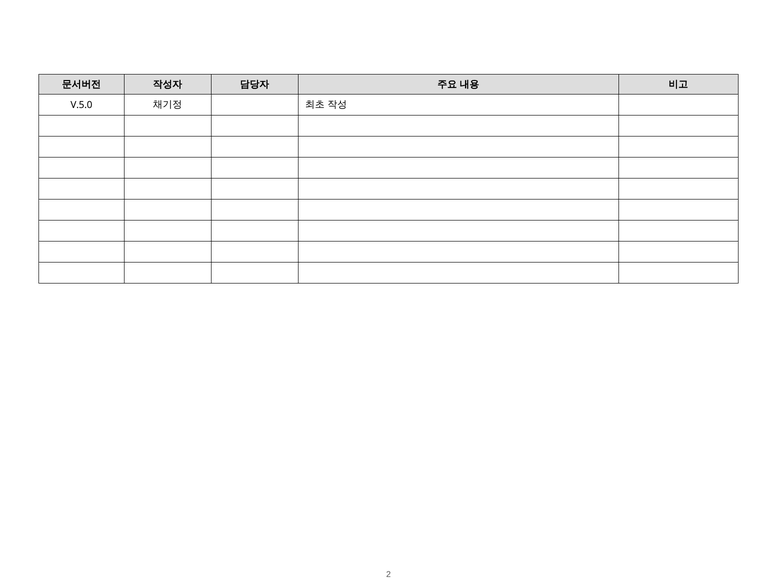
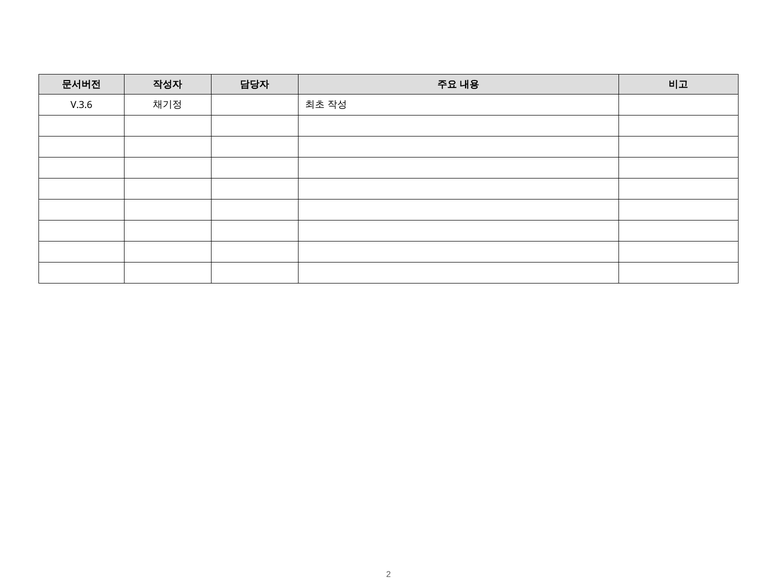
V.5.0: V.5.0 -> V.3.6
